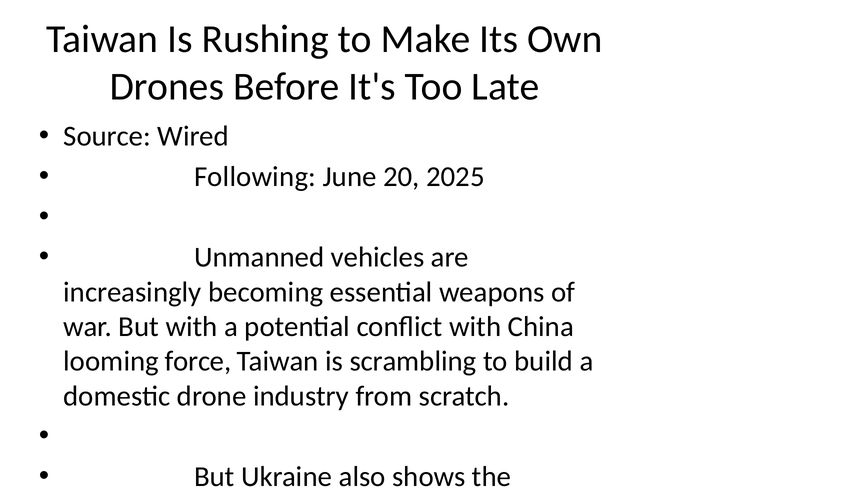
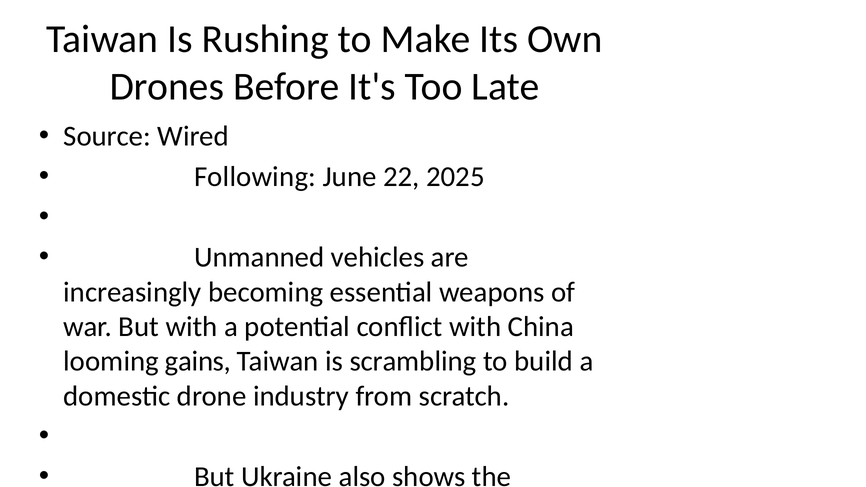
20: 20 -> 22
force: force -> gains
